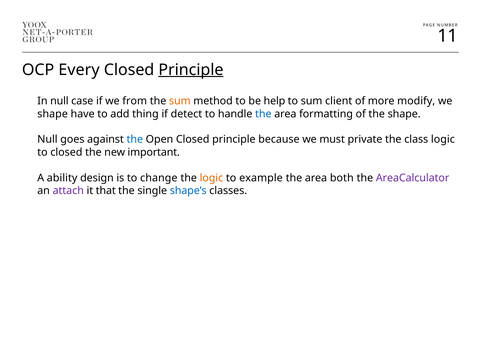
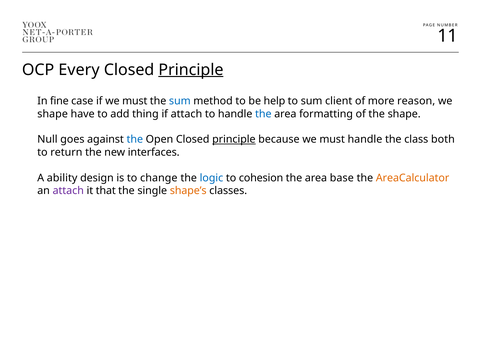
In null: null -> fine
if we from: from -> must
sum at (180, 101) colour: orange -> blue
modify: modify -> reason
if detect: detect -> attach
principle at (234, 139) underline: none -> present
must private: private -> handle
class logic: logic -> both
to closed: closed -> return
important: important -> interfaces
logic at (211, 178) colour: orange -> blue
example: example -> cohesion
both: both -> base
AreaCalculator colour: purple -> orange
shape’s colour: blue -> orange
